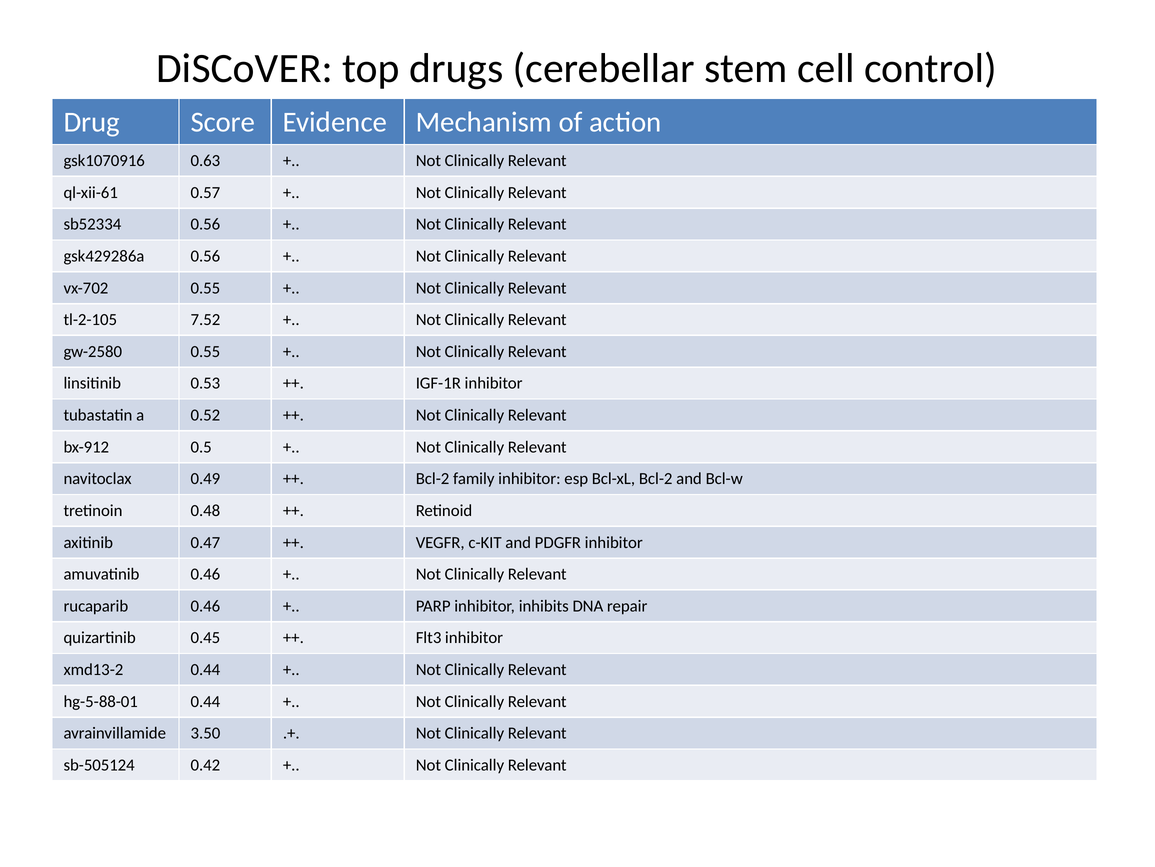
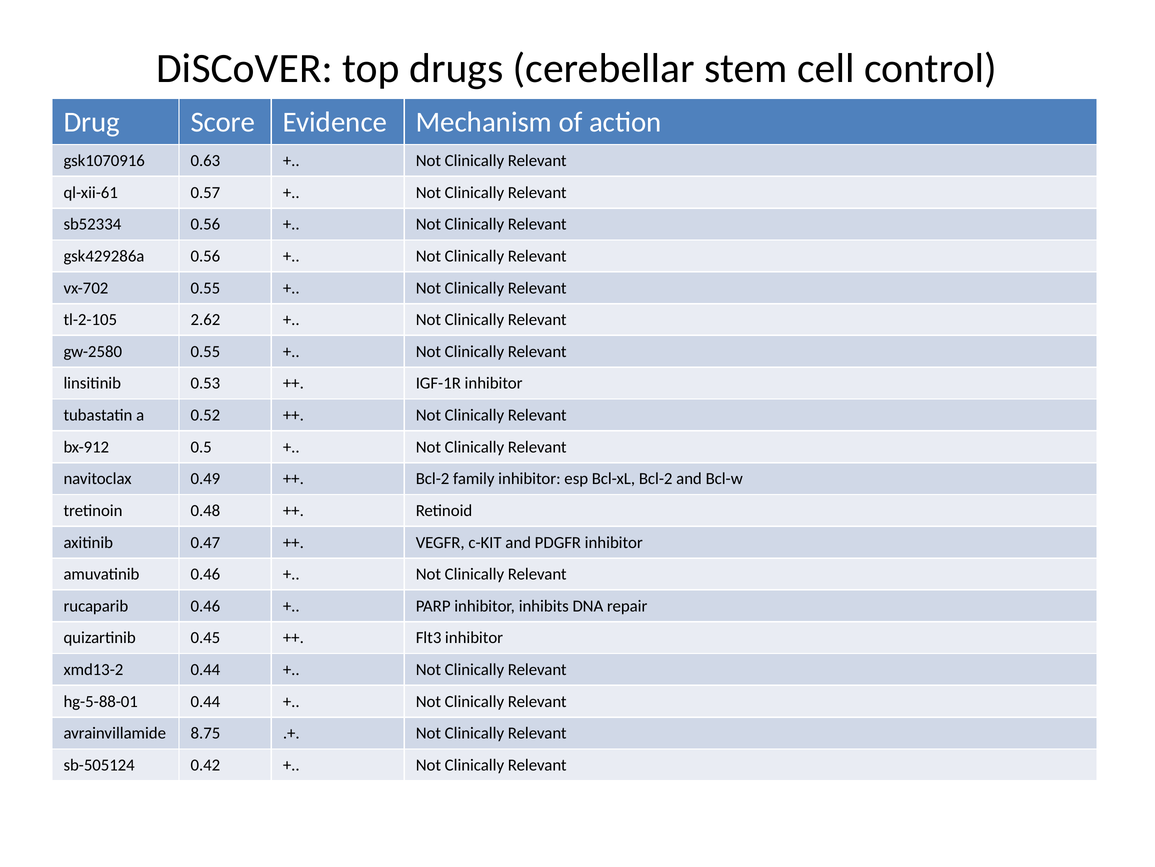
7.52: 7.52 -> 2.62
3.50: 3.50 -> 8.75
